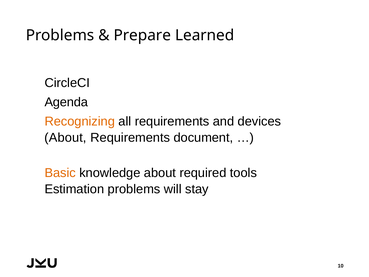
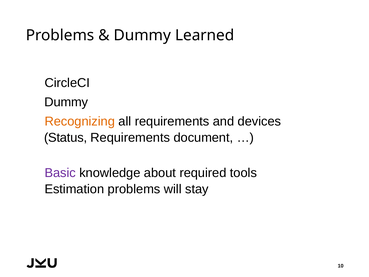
Prepare at (142, 35): Prepare -> Dummy
Agenda at (66, 102): Agenda -> Dummy
About at (65, 137): About -> Status
Basic colour: orange -> purple
